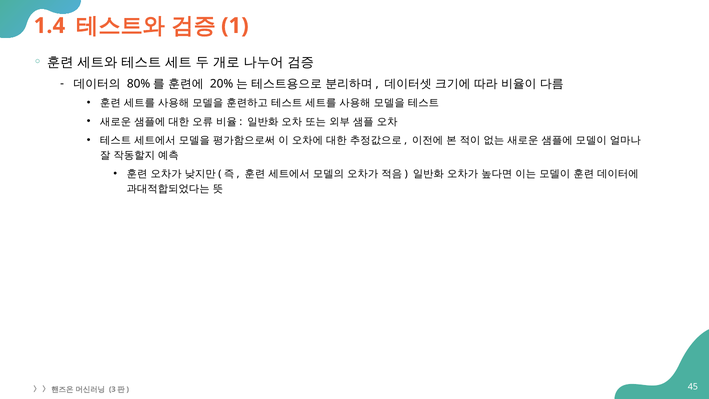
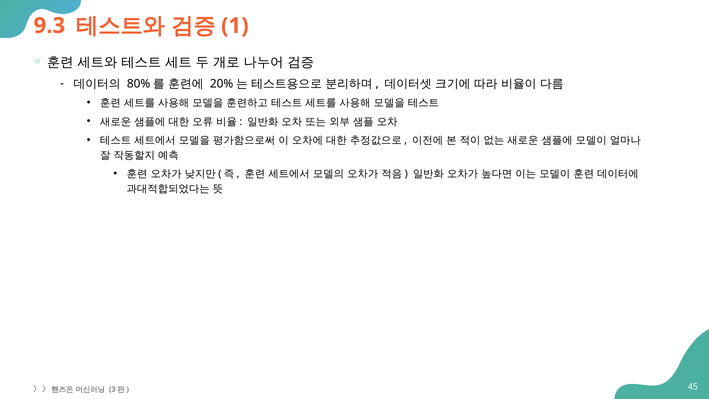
1.4: 1.4 -> 9.3
